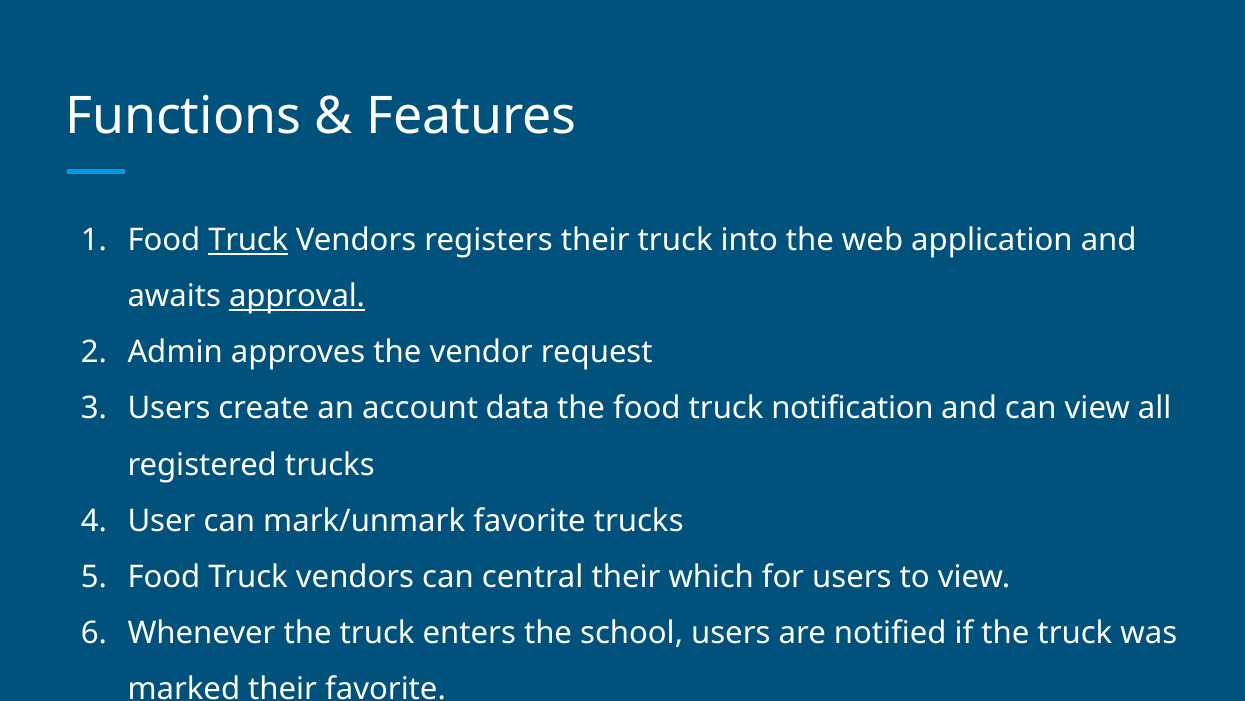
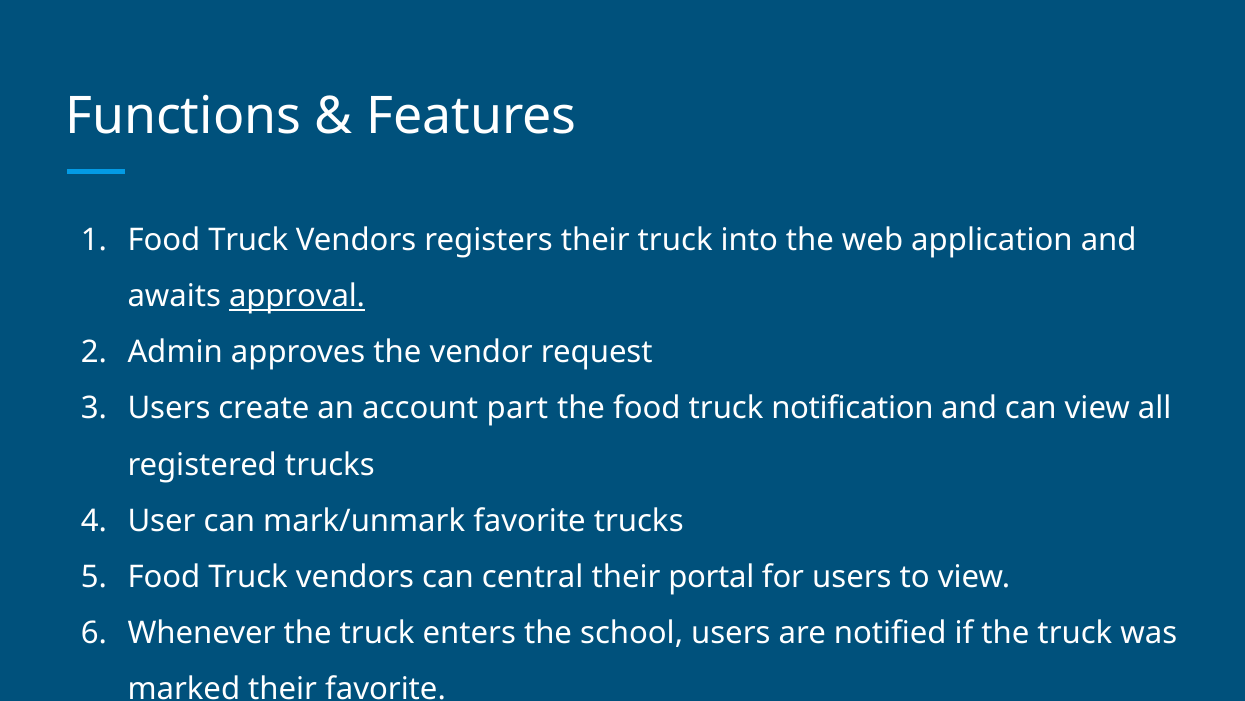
Truck at (248, 240) underline: present -> none
data: data -> part
which: which -> portal
